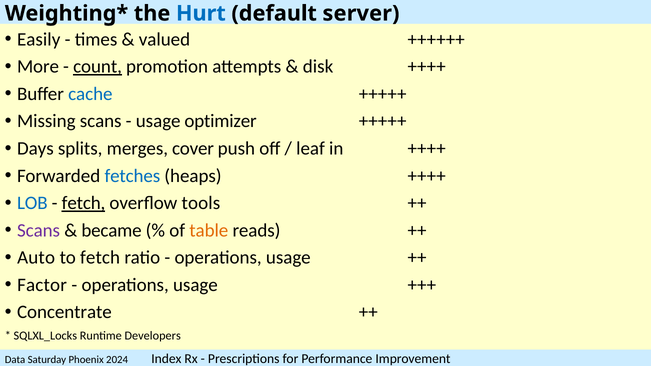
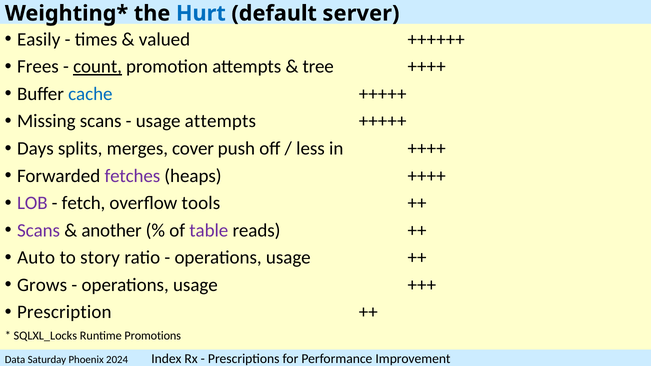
More: More -> Frees
disk: disk -> tree
usage optimizer: optimizer -> attempts
leaf: leaf -> less
fetches colour: blue -> purple
LOB colour: blue -> purple
fetch at (84, 203) underline: present -> none
became: became -> another
table colour: orange -> purple
to fetch: fetch -> story
Factor: Factor -> Grows
Concentrate: Concentrate -> Prescription
Developers: Developers -> Promotions
